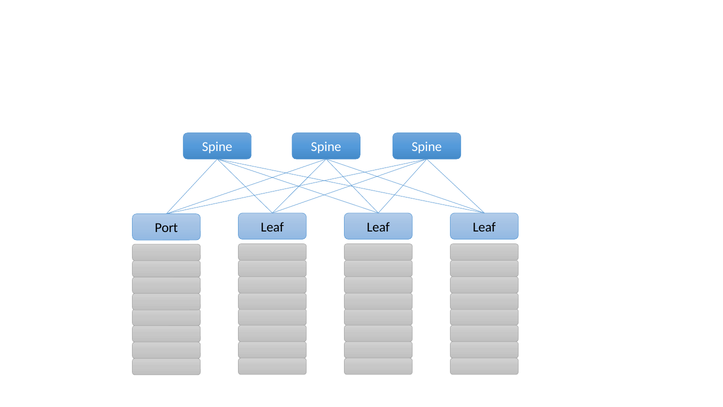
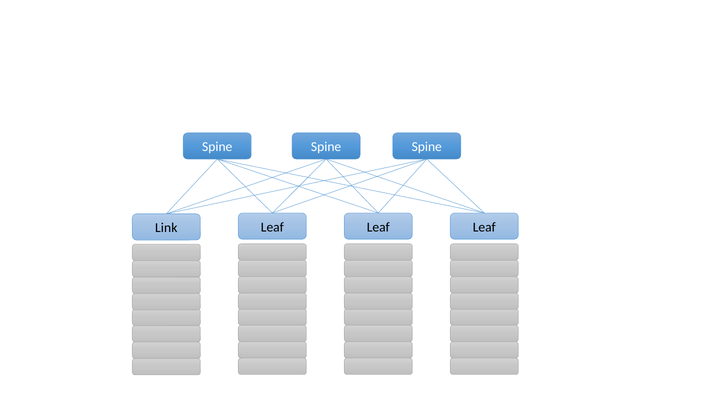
Port: Port -> Link
